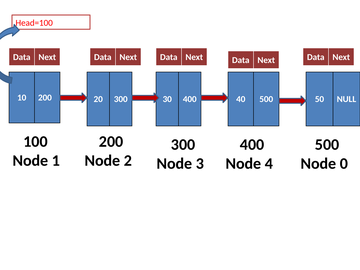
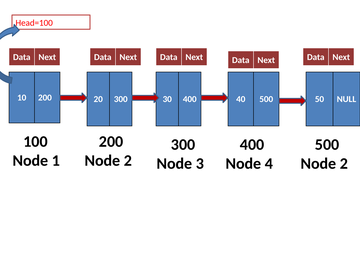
0 at (344, 164): 0 -> 2
